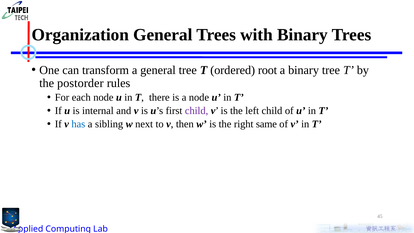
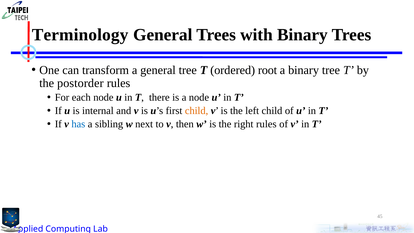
Organization: Organization -> Terminology
child at (197, 111) colour: purple -> orange
right same: same -> rules
